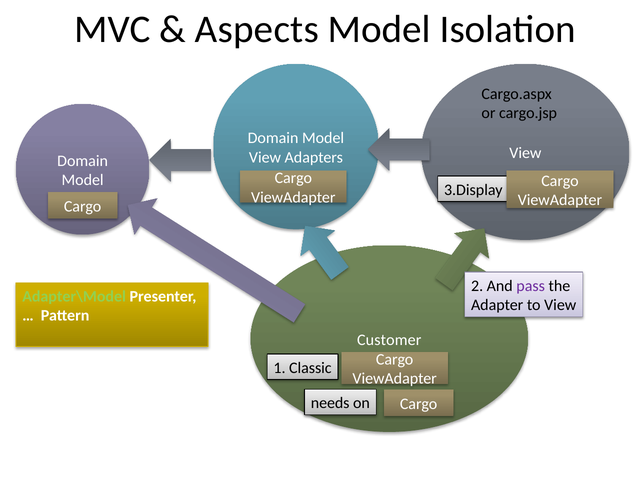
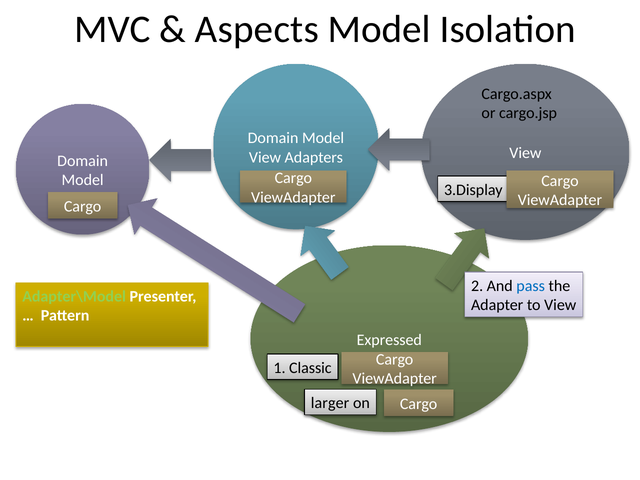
pass colour: purple -> blue
Customer: Customer -> Expressed
needs: needs -> larger
